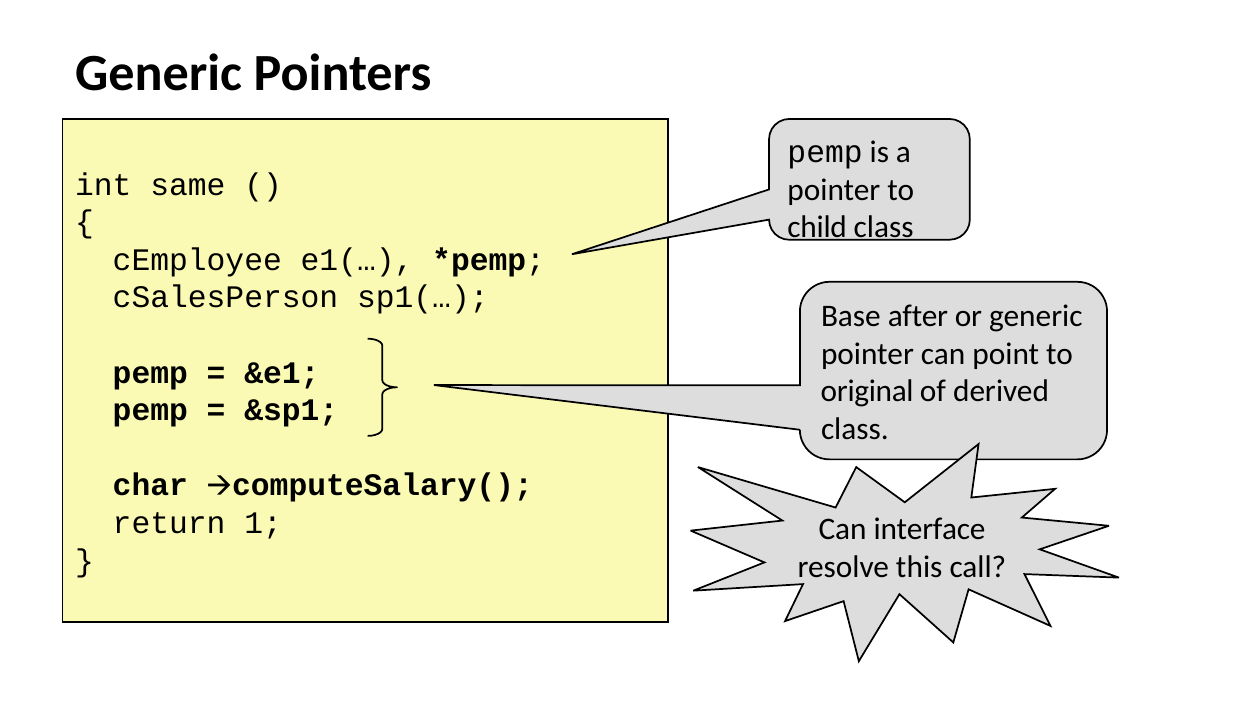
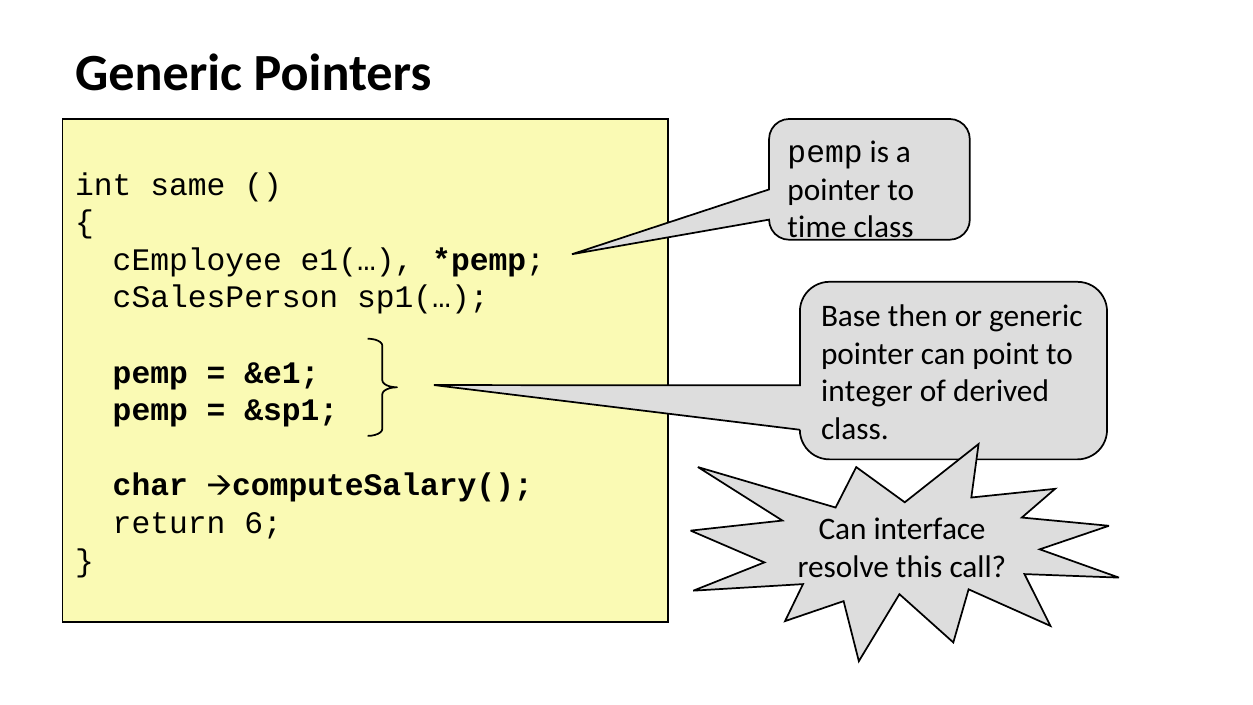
child: child -> time
after: after -> then
original: original -> integer
1: 1 -> 6
